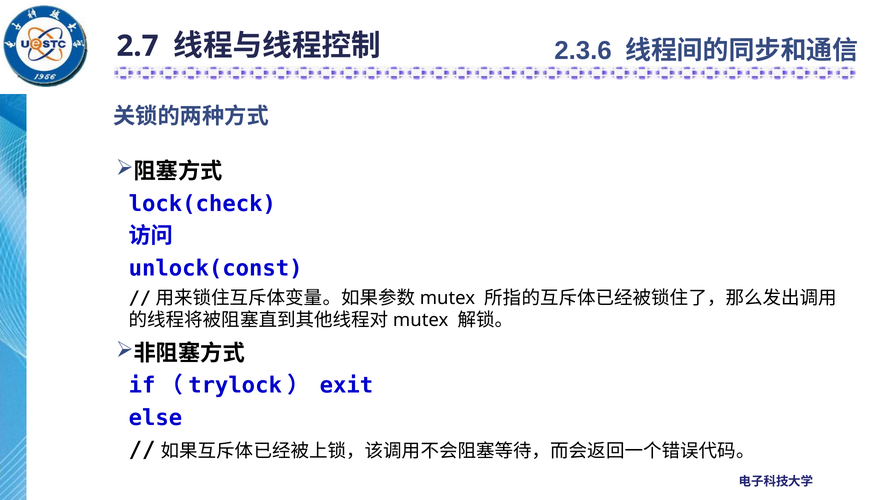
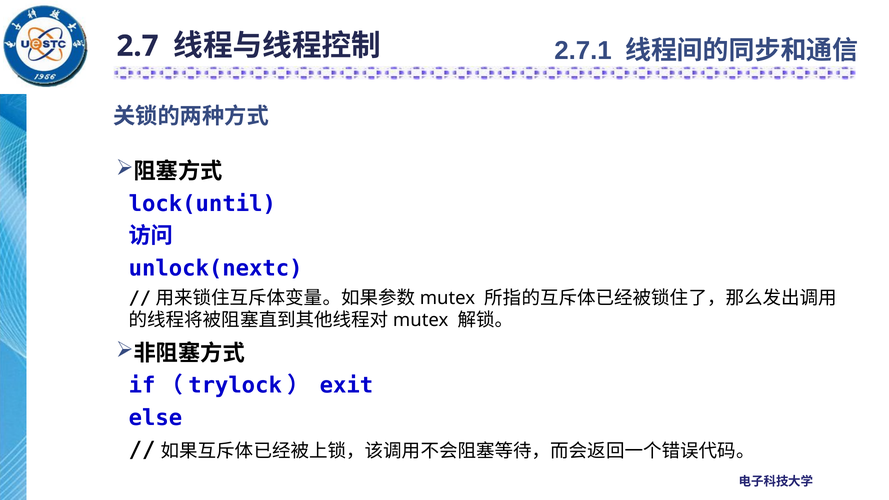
2.3.6: 2.3.6 -> 2.7.1
lock(check: lock(check -> lock(until
unlock(const: unlock(const -> unlock(nextc
